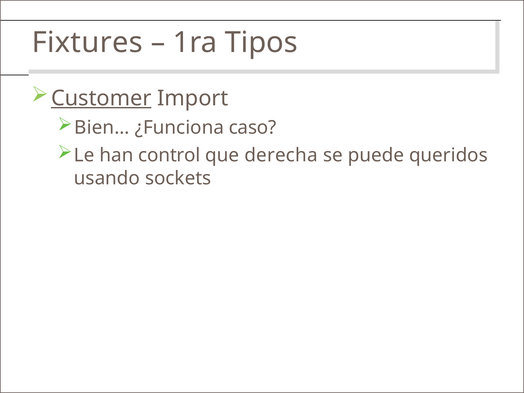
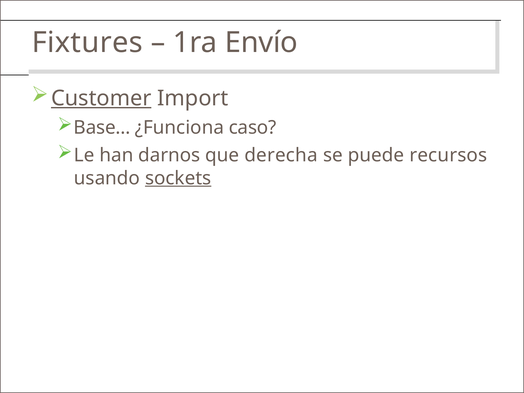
Tipos: Tipos -> Envío
Bien…: Bien… -> Base…
control: control -> darnos
queridos: queridos -> recursos
sockets underline: none -> present
